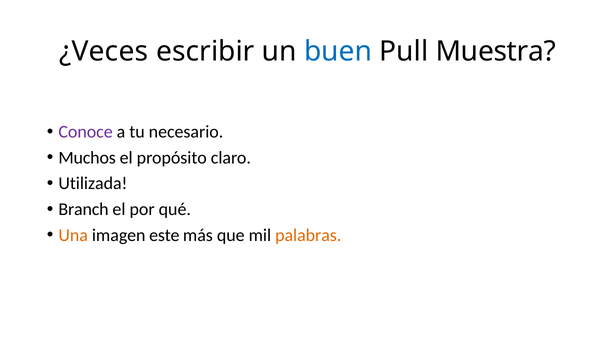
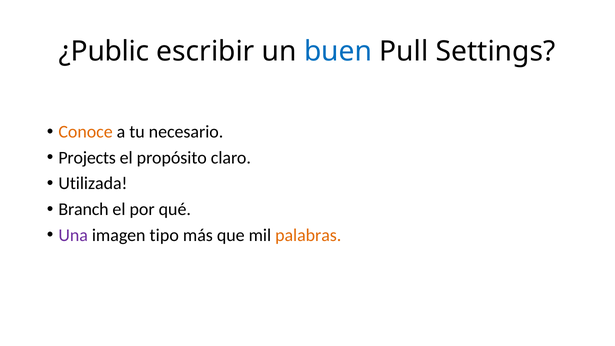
¿Veces: ¿Veces -> ¿Public
Muestra: Muestra -> Settings
Conoce colour: purple -> orange
Muchos: Muchos -> Projects
Una colour: orange -> purple
este: este -> tipo
